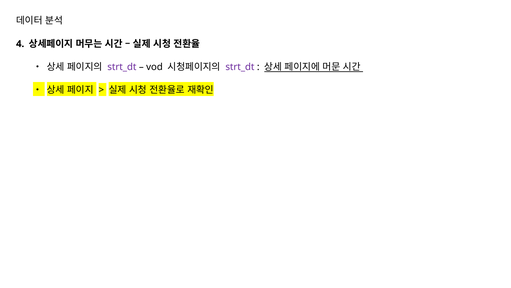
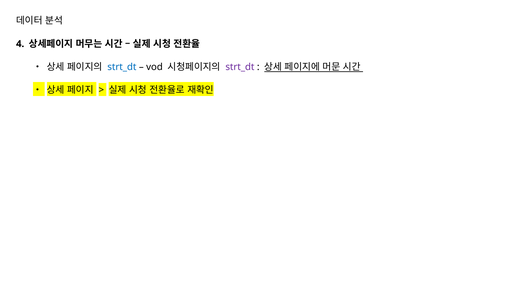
strt_dt at (122, 67) colour: purple -> blue
